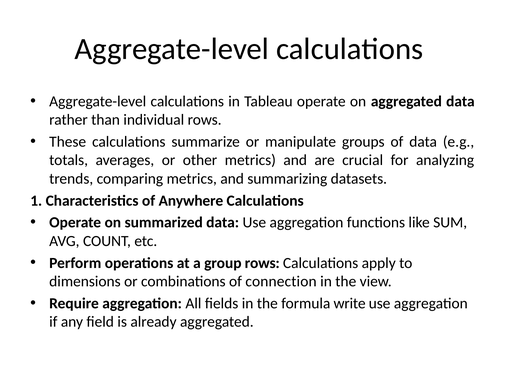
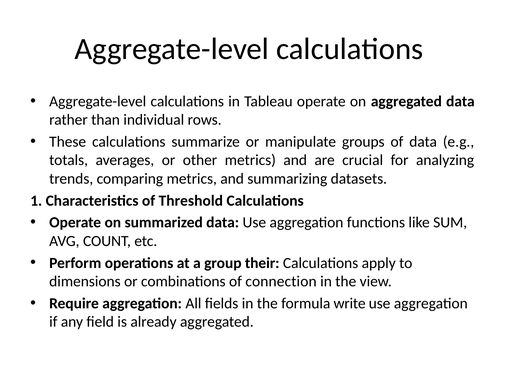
Anywhere: Anywhere -> Threshold
group rows: rows -> their
